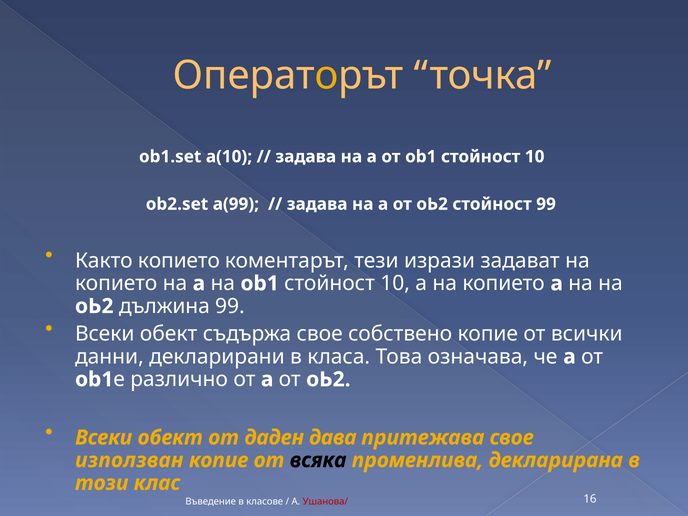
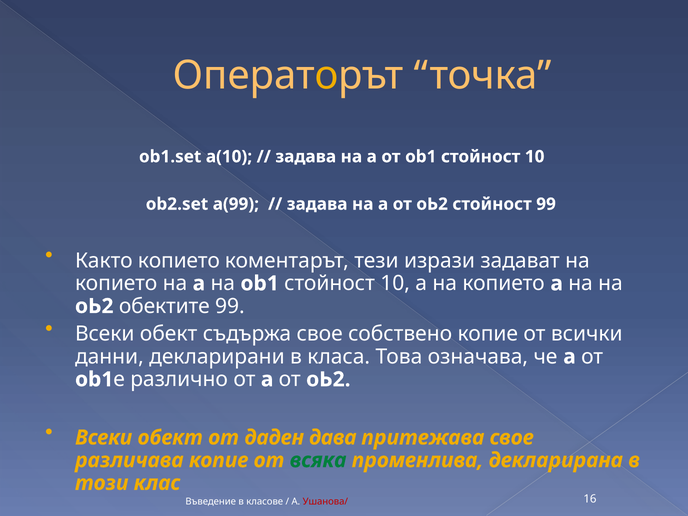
дължина: дължина -> обектите
използван: използван -> различава
всяка colour: black -> green
